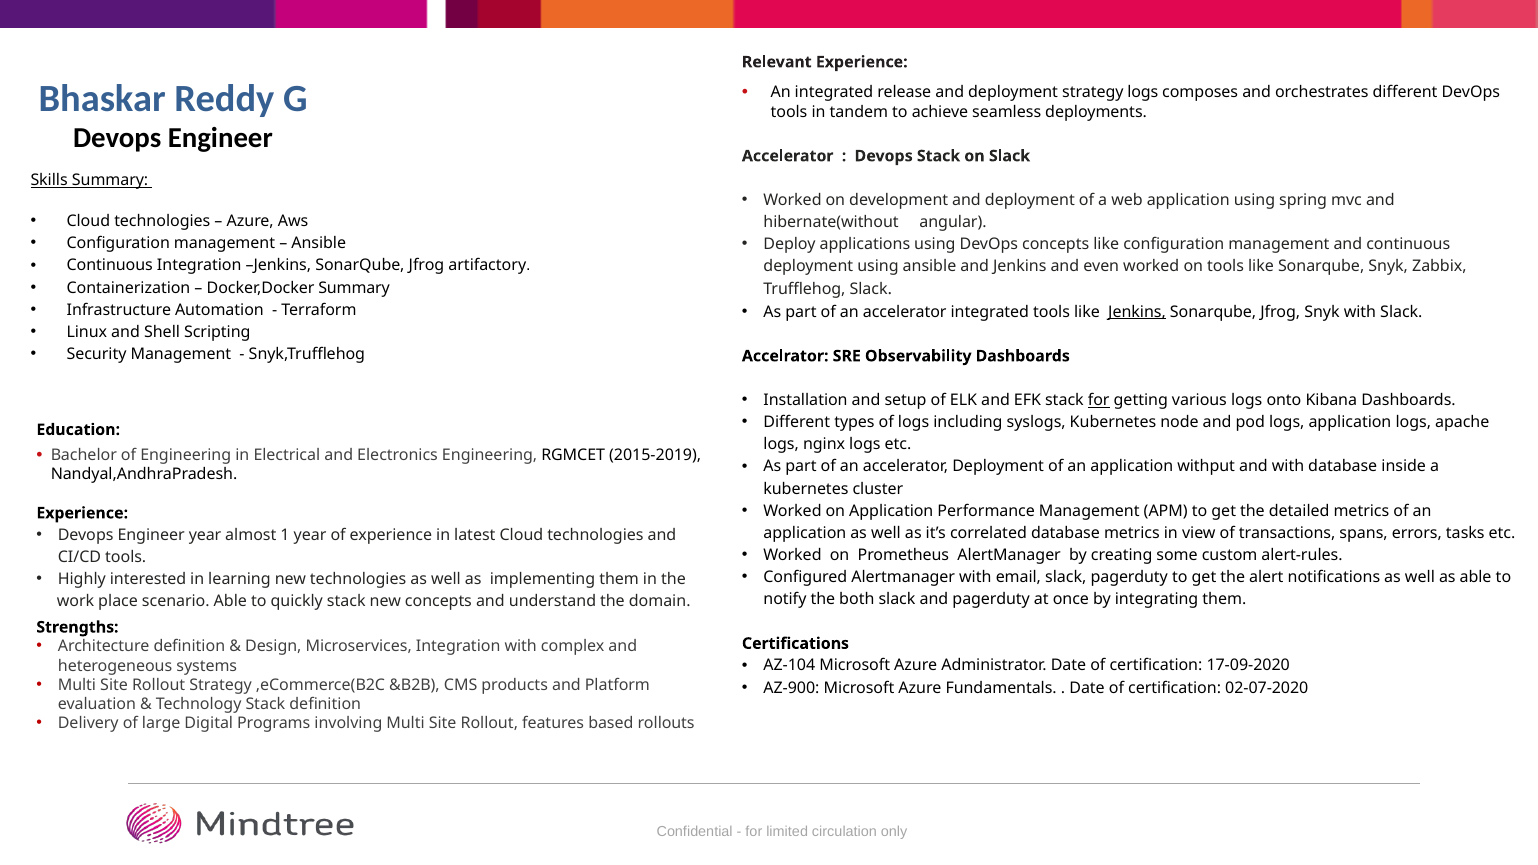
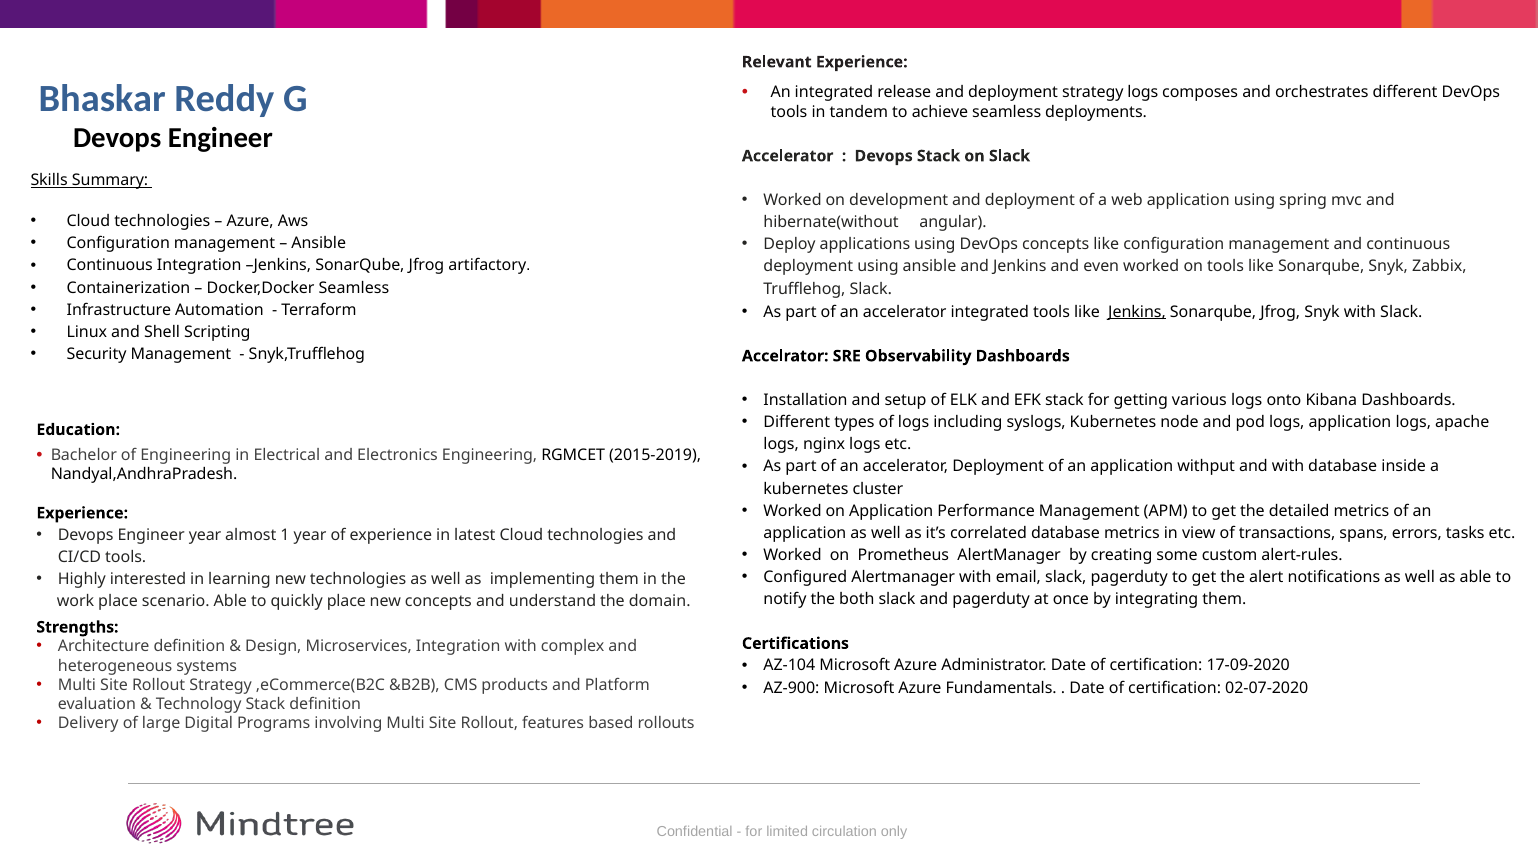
Docker,Docker Summary: Summary -> Seamless
for at (1099, 400) underline: present -> none
quickly stack: stack -> place
